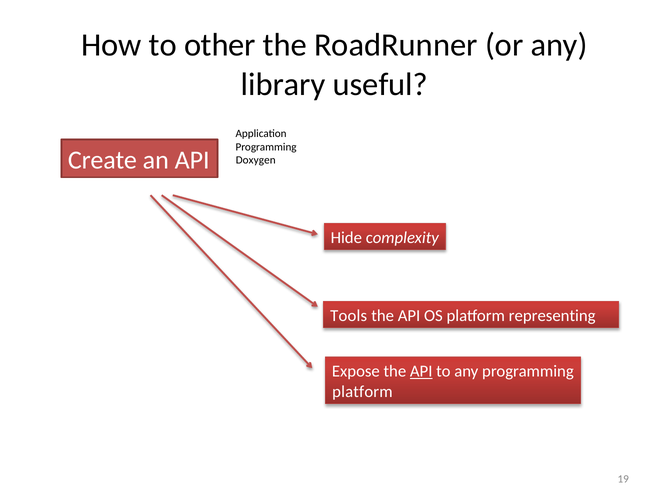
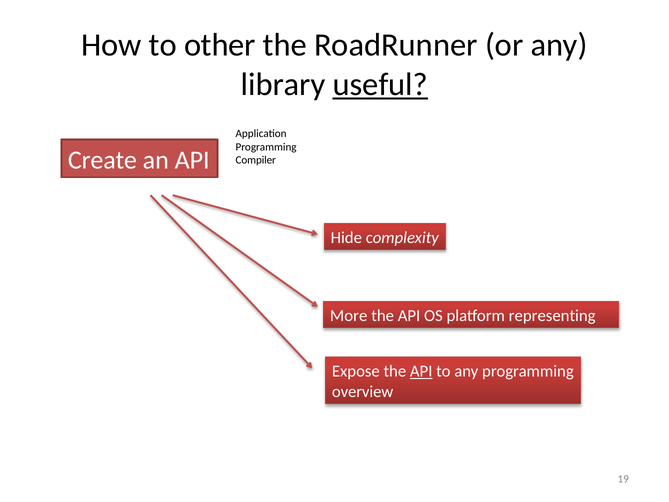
useful underline: none -> present
Doxygen: Doxygen -> Compiler
Tools: Tools -> More
platform at (362, 391): platform -> overview
